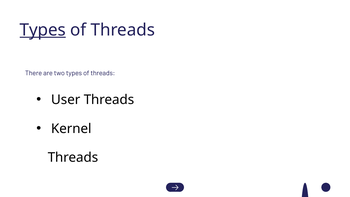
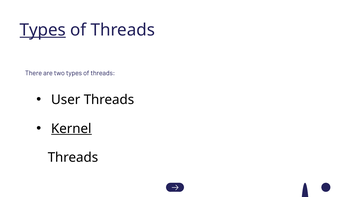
Kernel underline: none -> present
